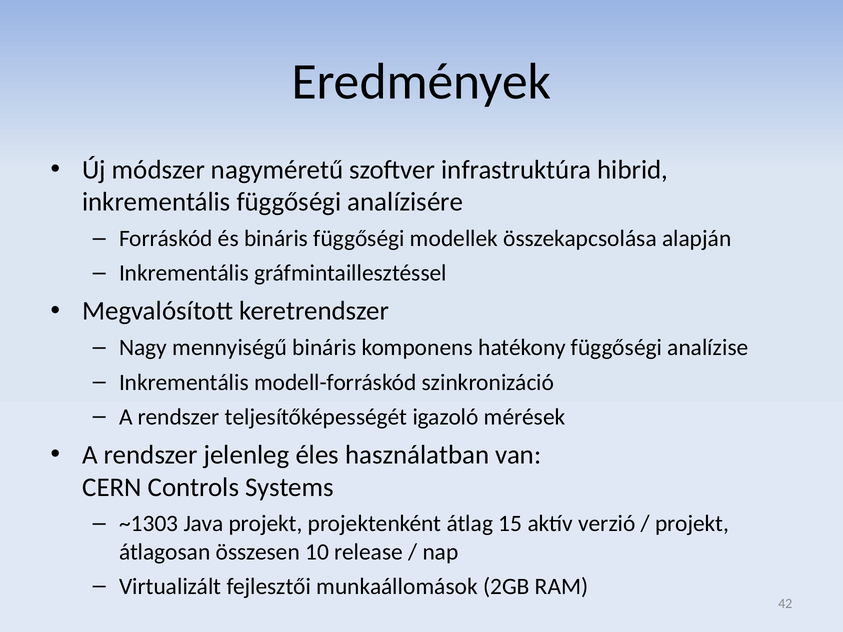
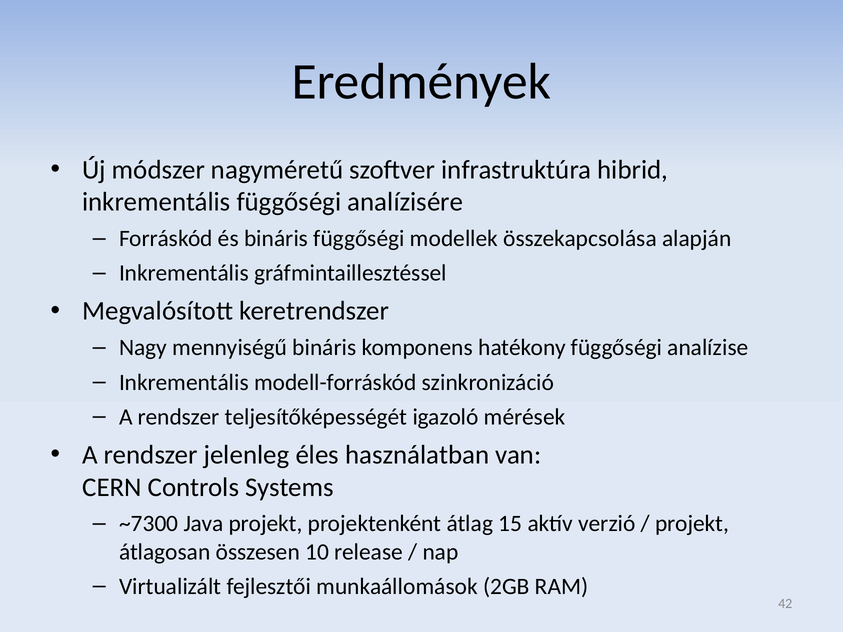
~1303: ~1303 -> ~7300
